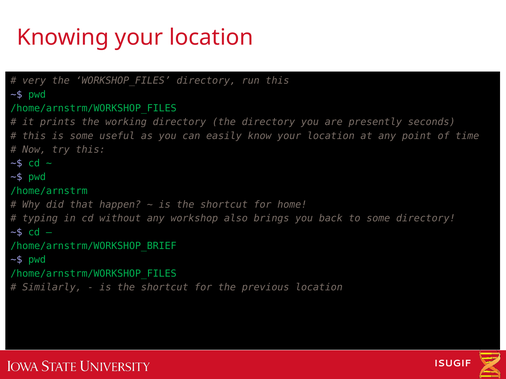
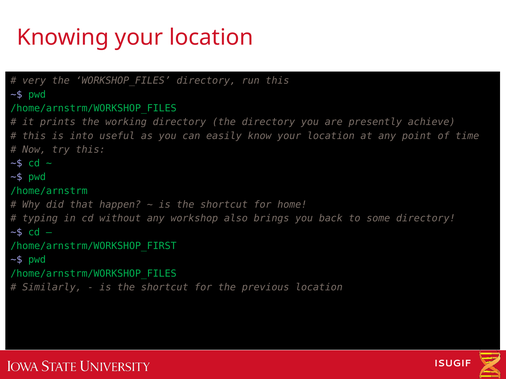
seconds: seconds -> achieve
is some: some -> into
/home/arnstrm/WORKSHOP_BRIEF: /home/arnstrm/WORKSHOP_BRIEF -> /home/arnstrm/WORKSHOP_FIRST
